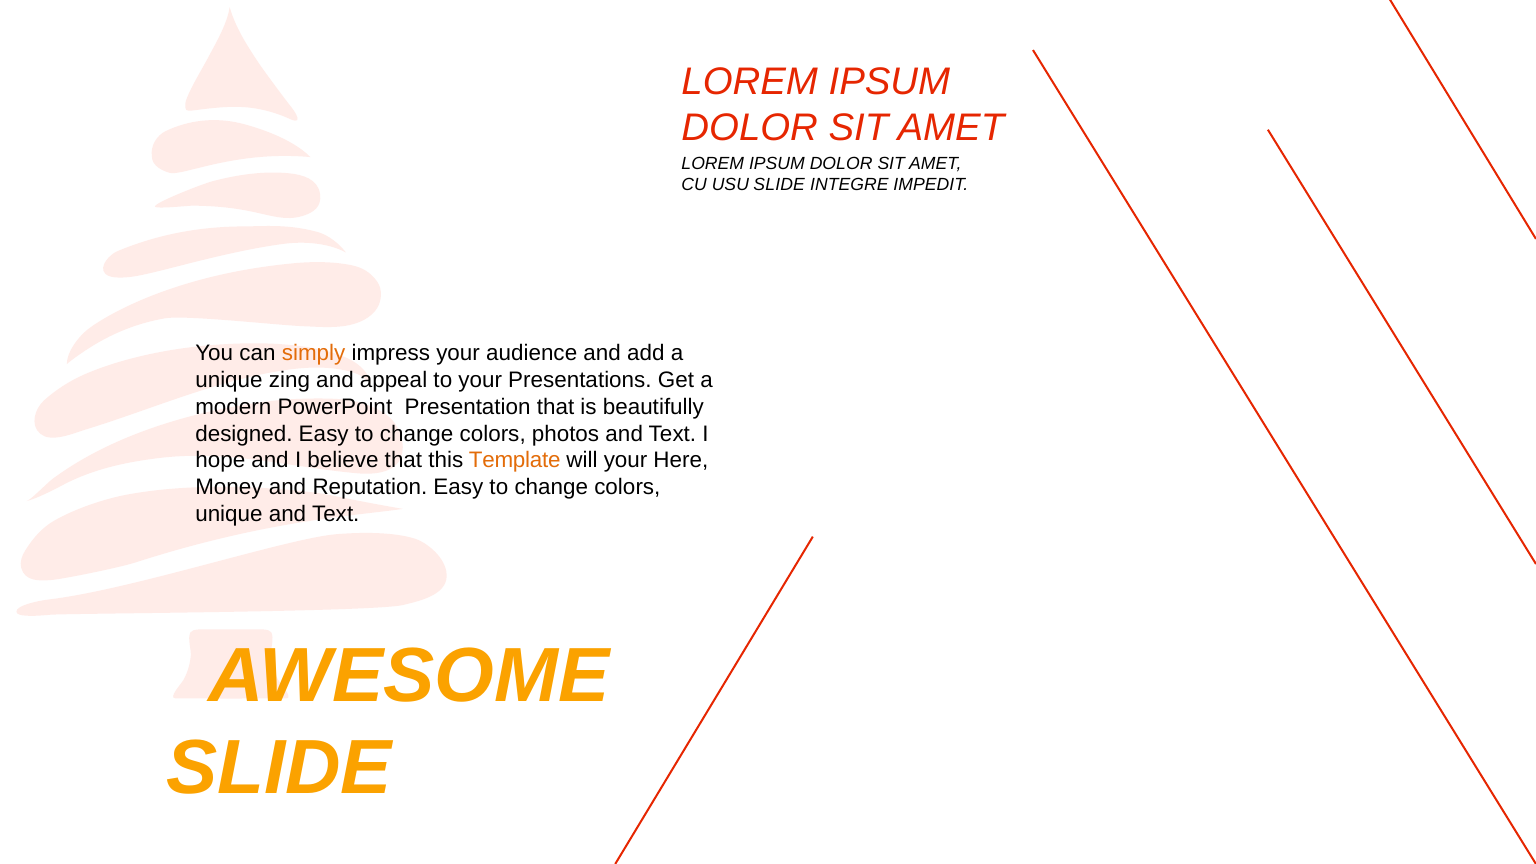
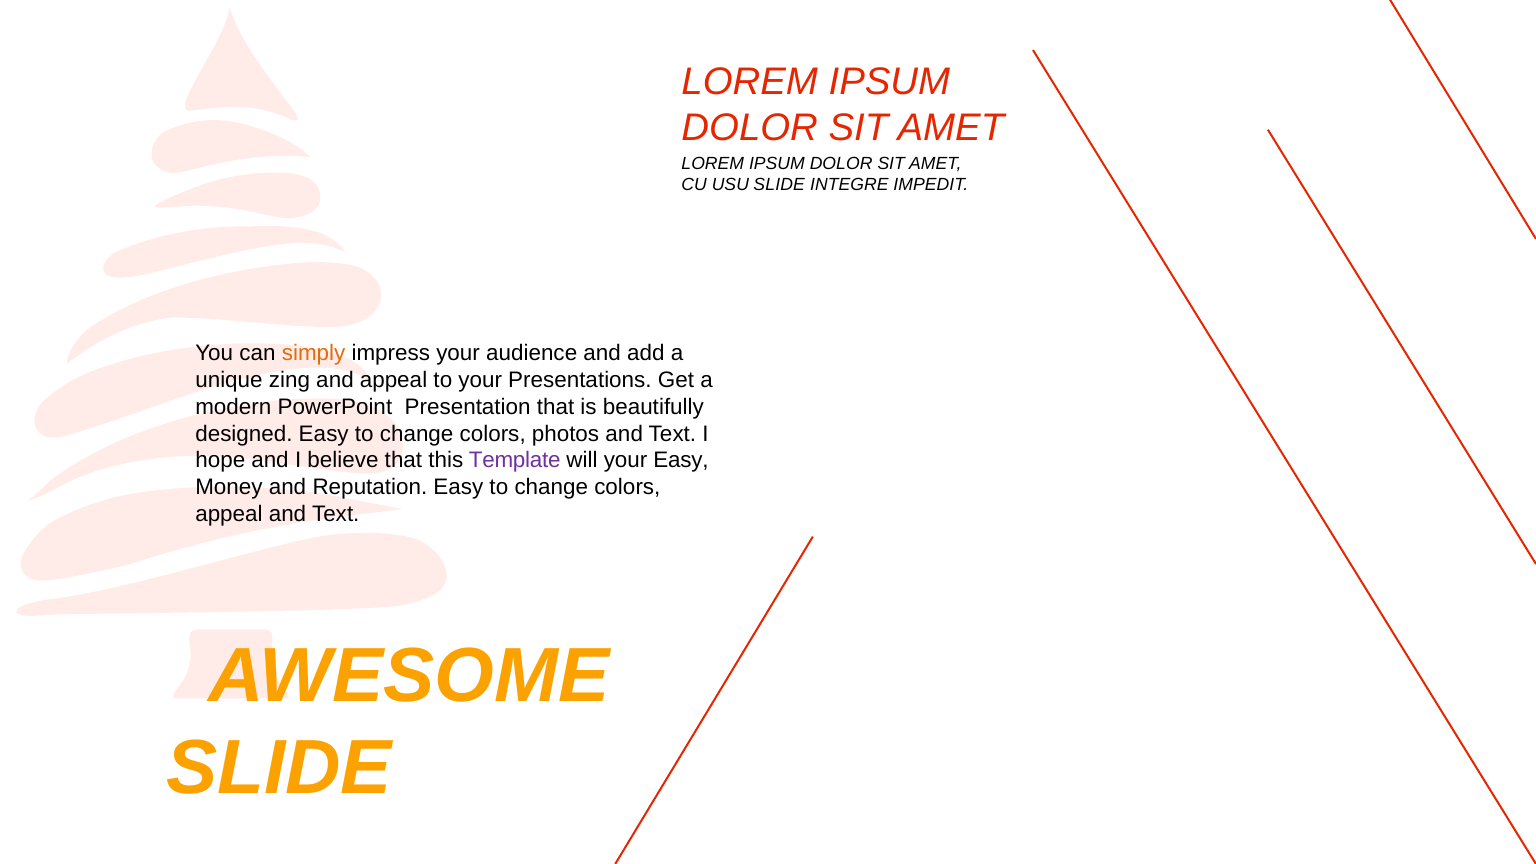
Template colour: orange -> purple
your Here: Here -> Easy
unique at (229, 514): unique -> appeal
